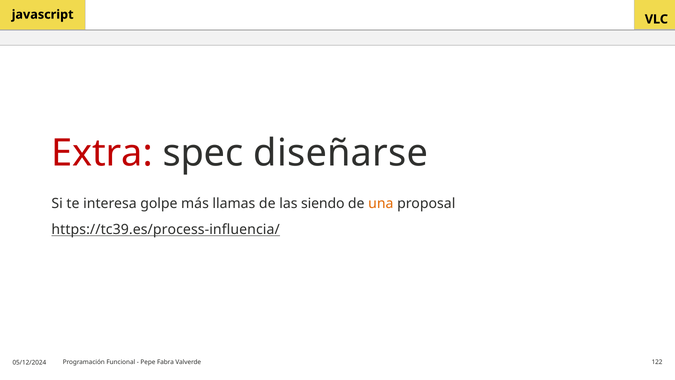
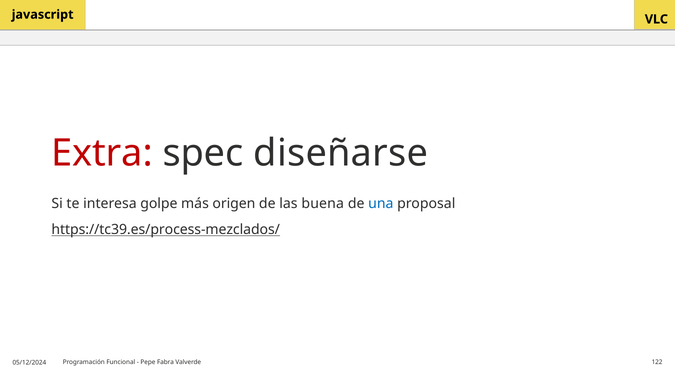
llamas: llamas -> origen
siendo: siendo -> buena
una colour: orange -> blue
https://tc39.es/process-influencia/: https://tc39.es/process-influencia/ -> https://tc39.es/process-mezclados/
